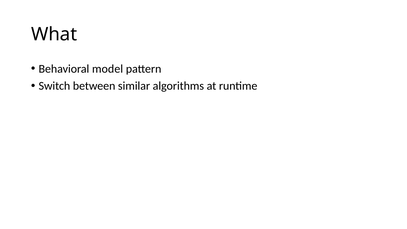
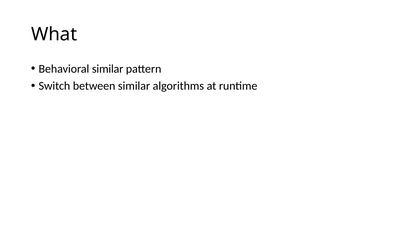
Behavioral model: model -> similar
